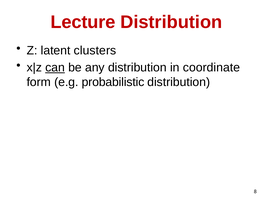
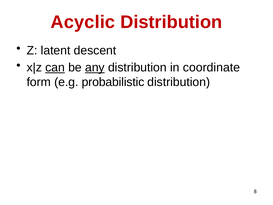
Lecture: Lecture -> Acyclic
clusters: clusters -> descent
any underline: none -> present
